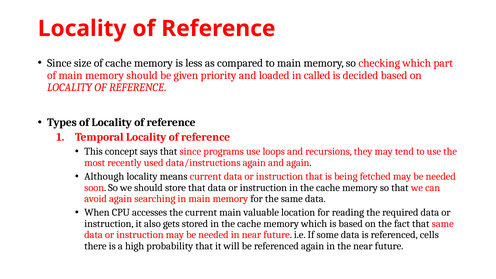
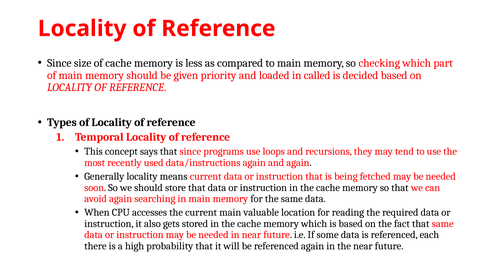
Although: Although -> Generally
cells: cells -> each
